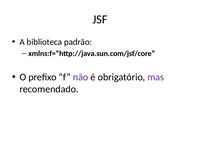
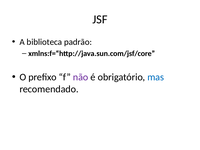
mas colour: purple -> blue
